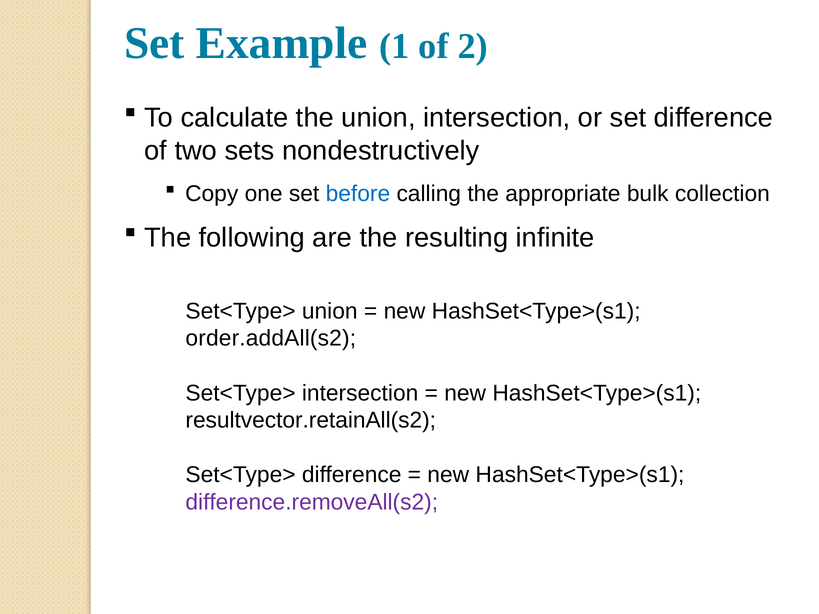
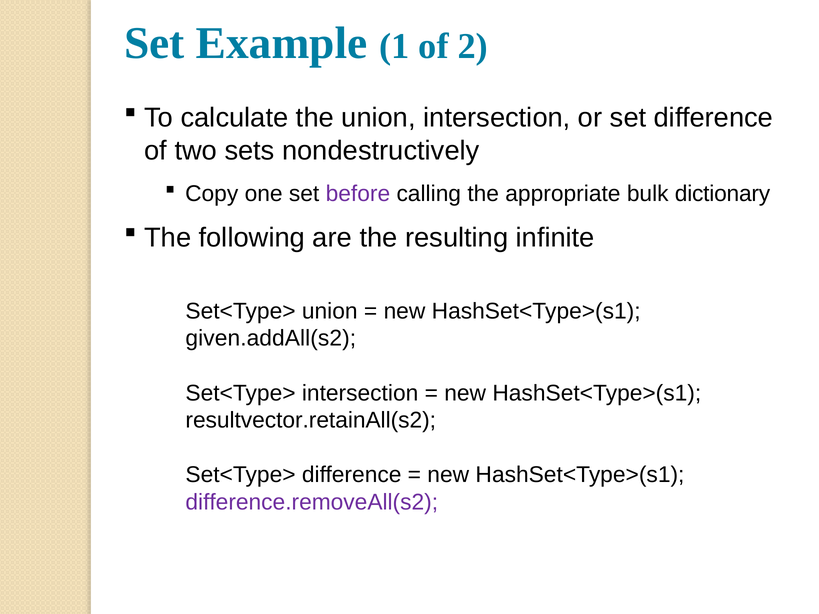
before colour: blue -> purple
collection: collection -> dictionary
order.addAll(s2: order.addAll(s2 -> given.addAll(s2
